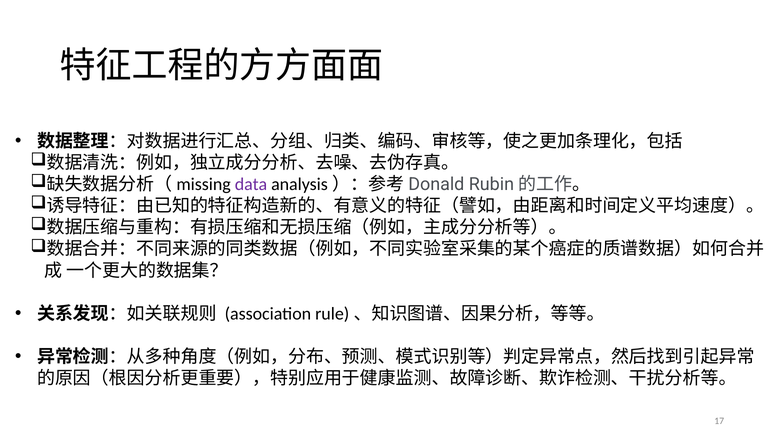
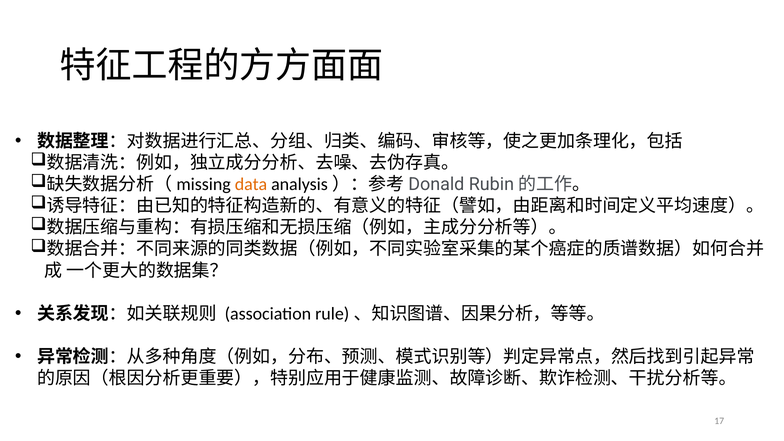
data colour: purple -> orange
